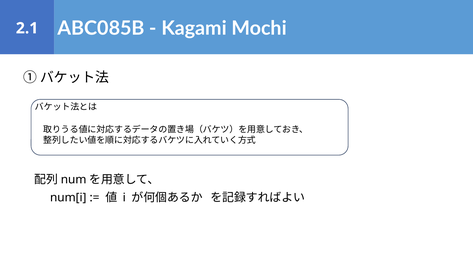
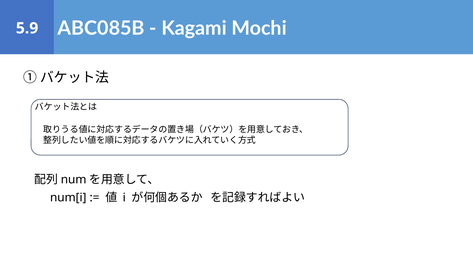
2.1: 2.1 -> 5.9
